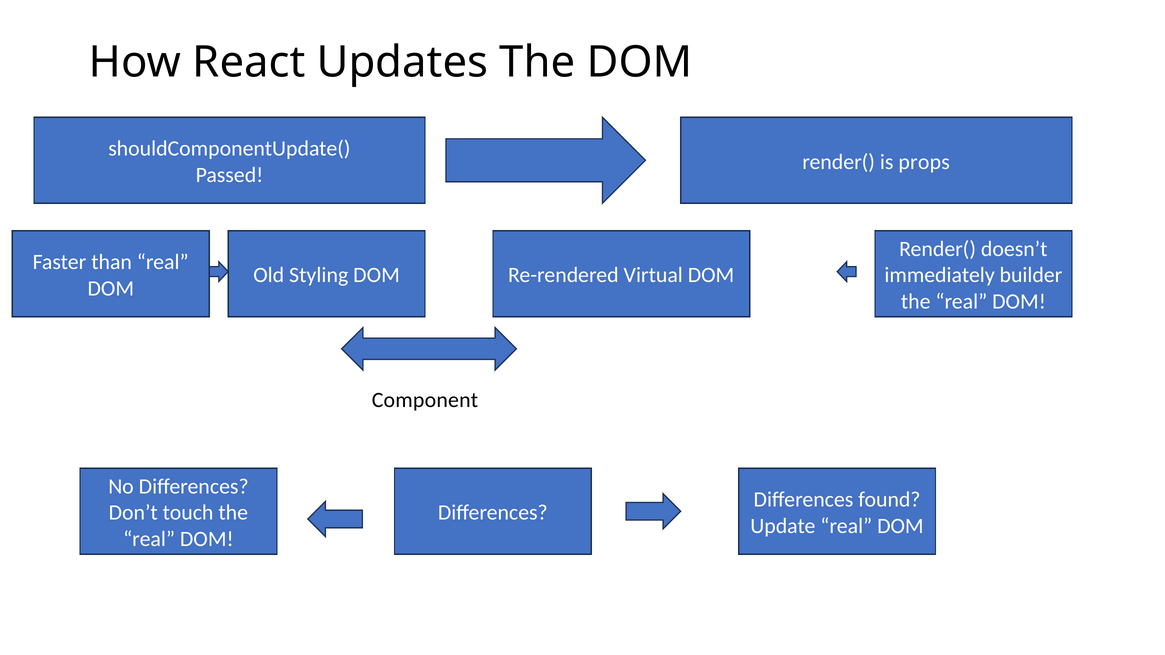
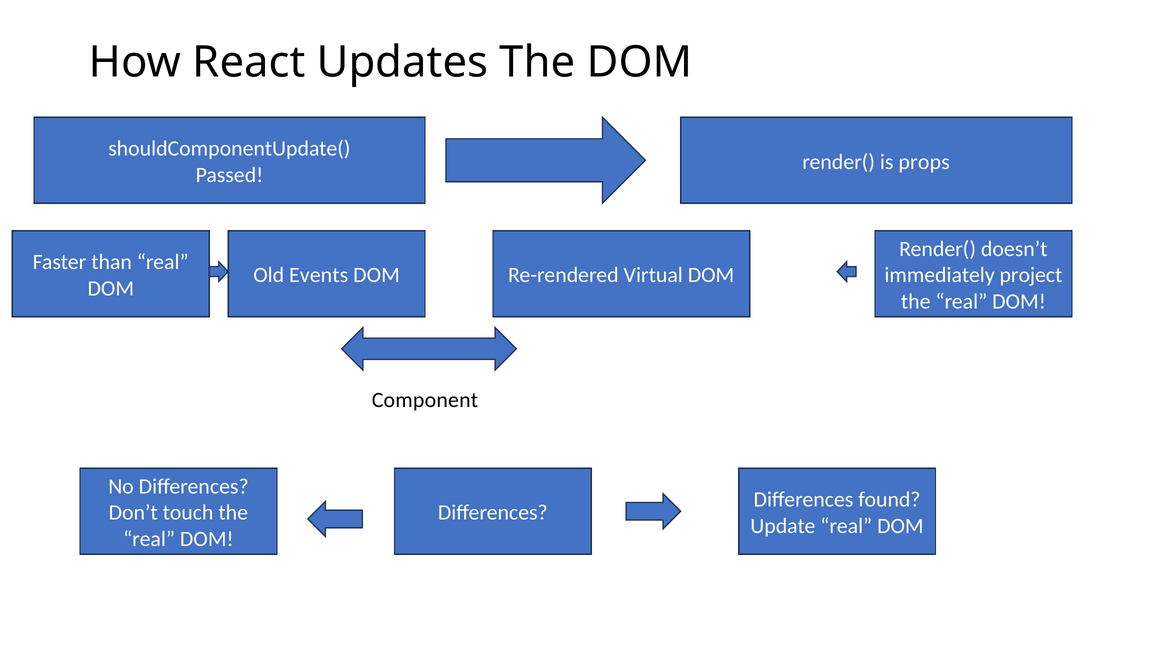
Styling: Styling -> Events
builder: builder -> project
